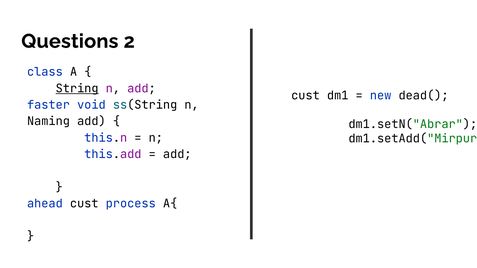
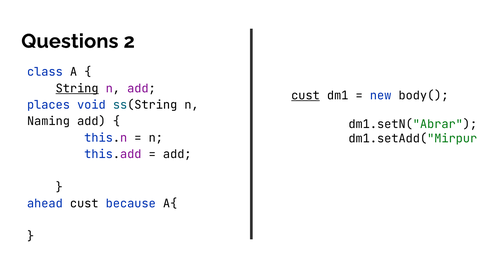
cust at (305, 96) underline: none -> present
dead(: dead( -> body(
faster: faster -> places
process: process -> because
